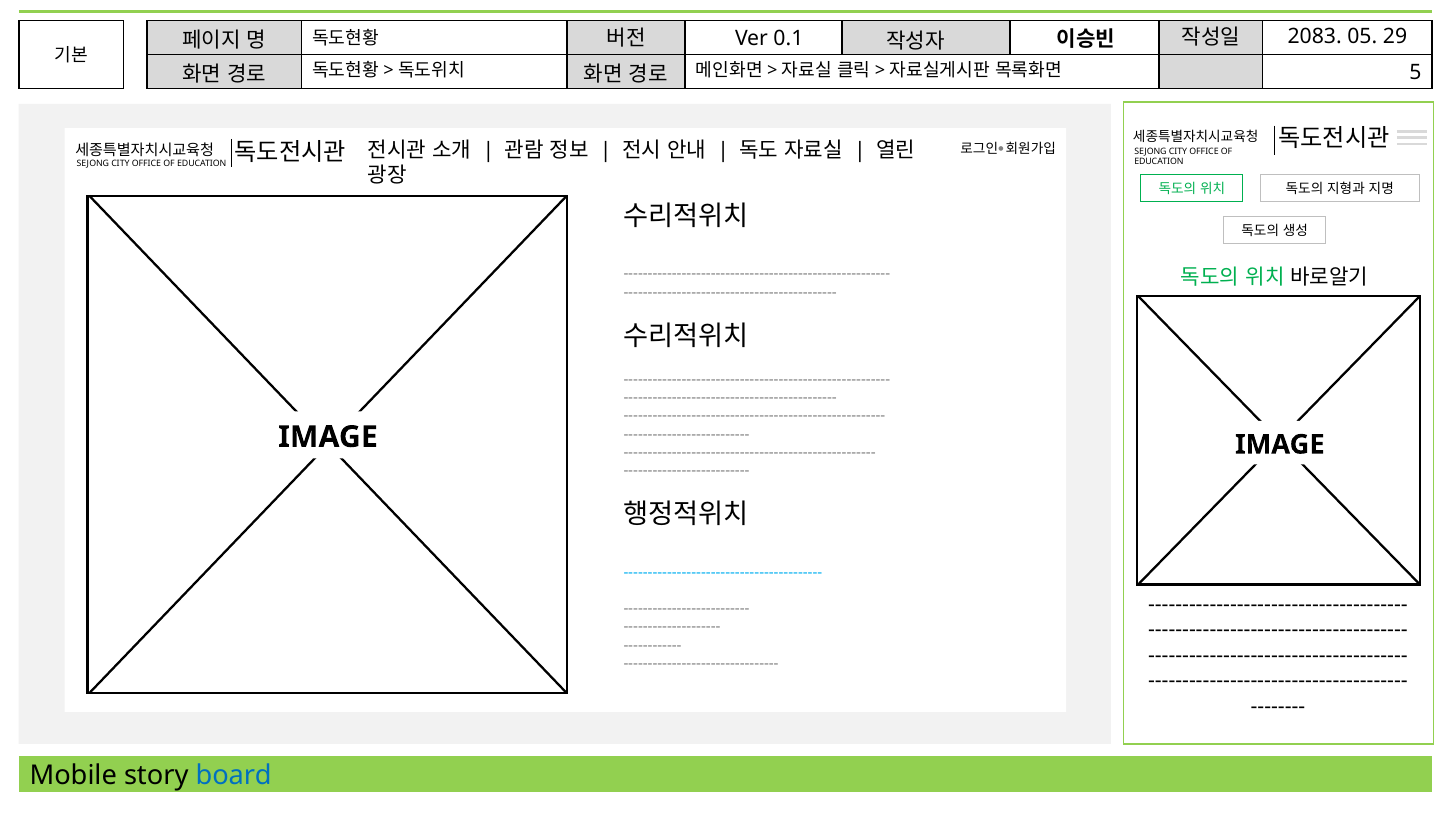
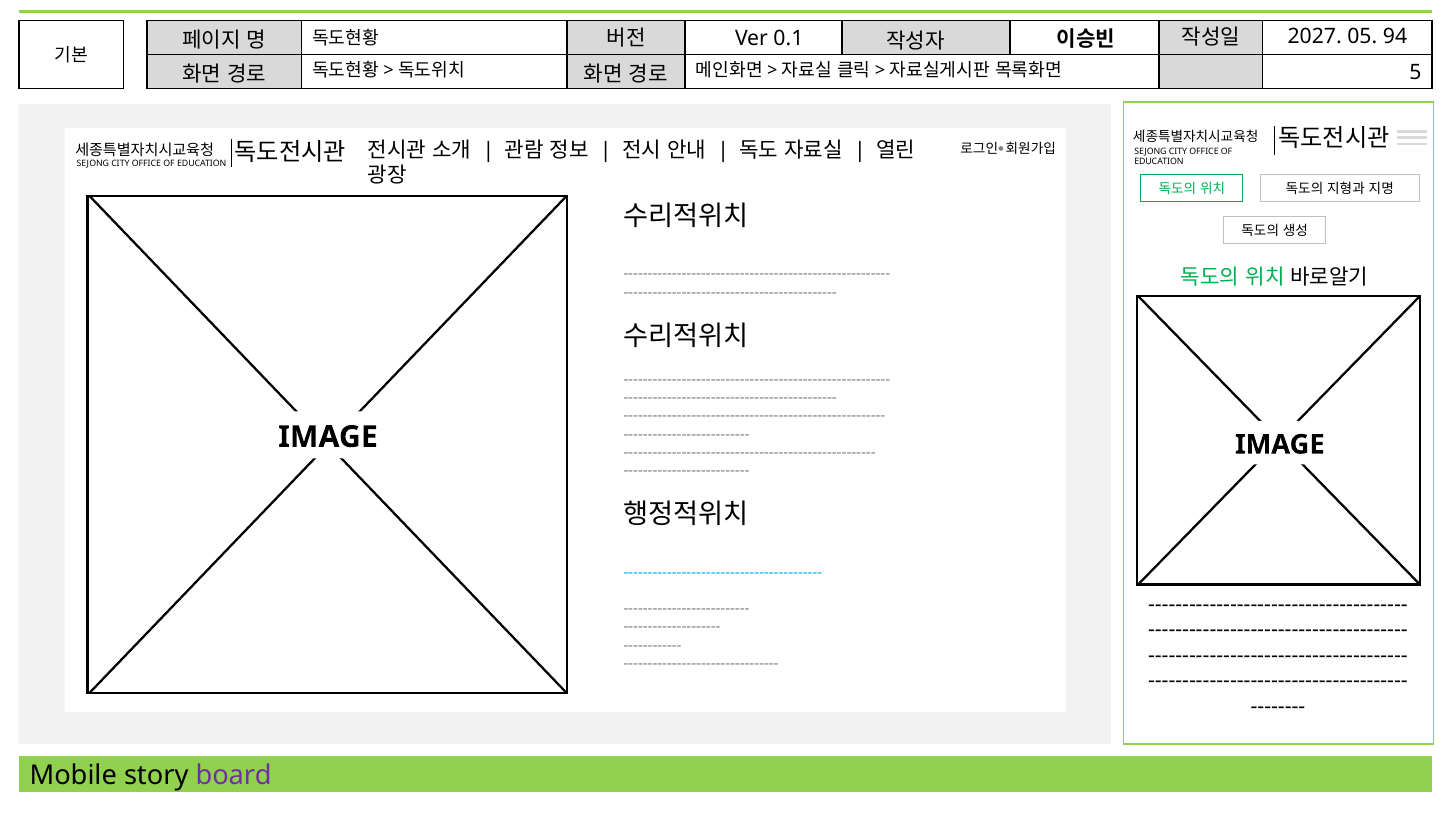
2083: 2083 -> 2027
29: 29 -> 94
board colour: blue -> purple
